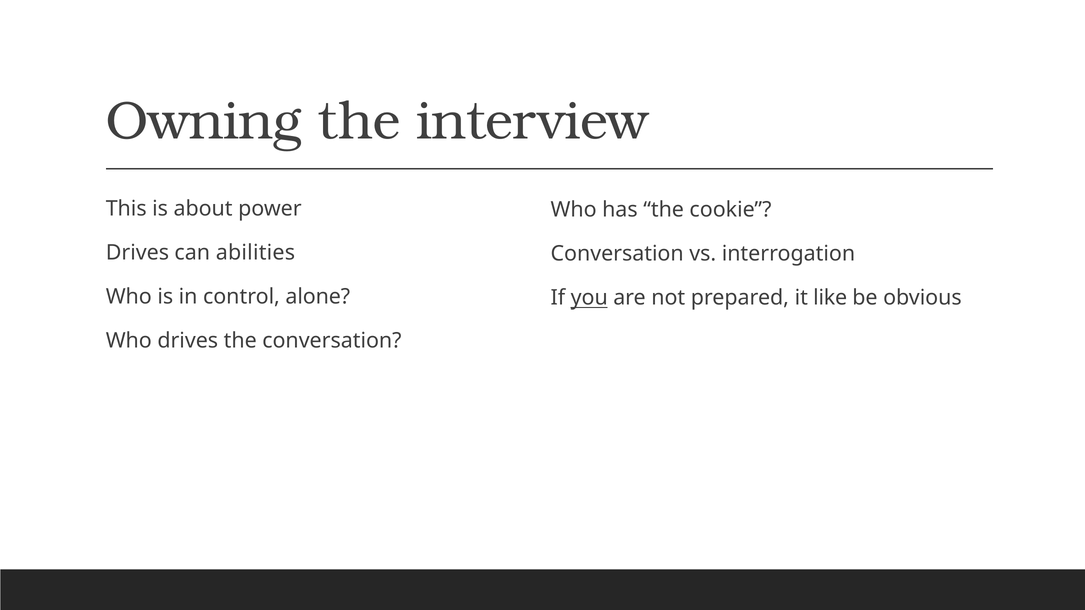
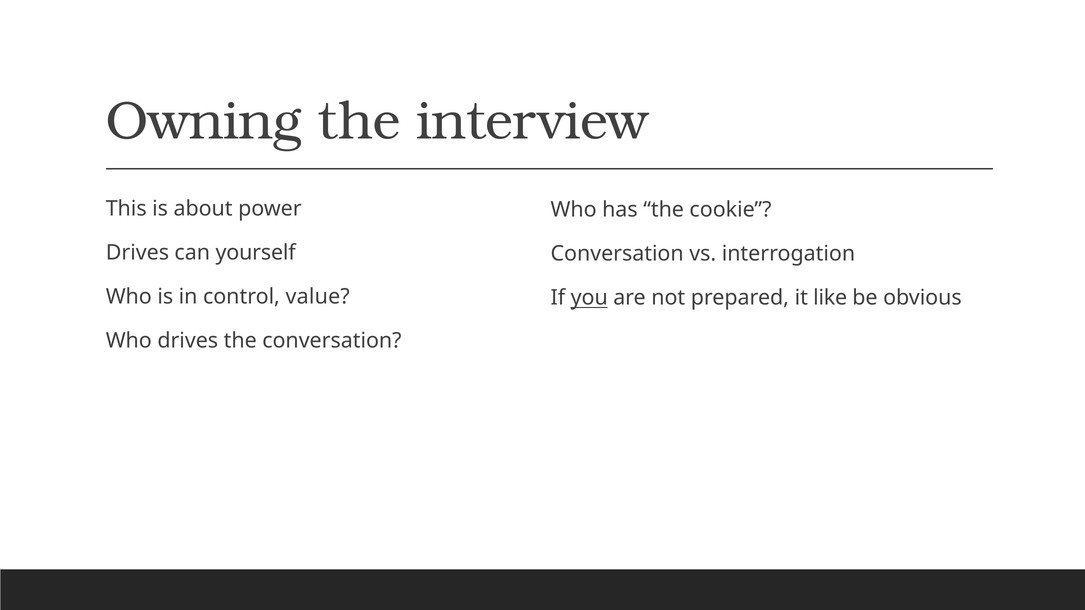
abilities: abilities -> yourself
alone: alone -> value
